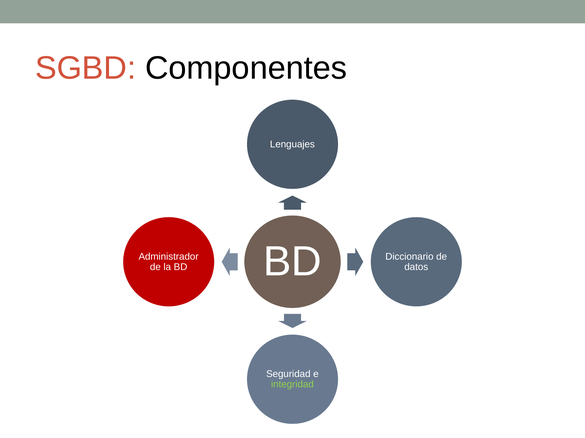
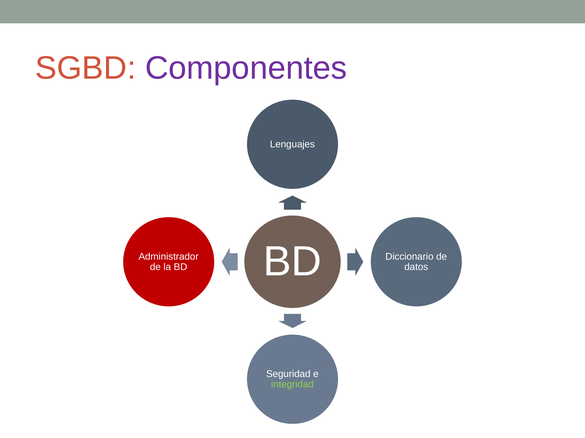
Componentes colour: black -> purple
